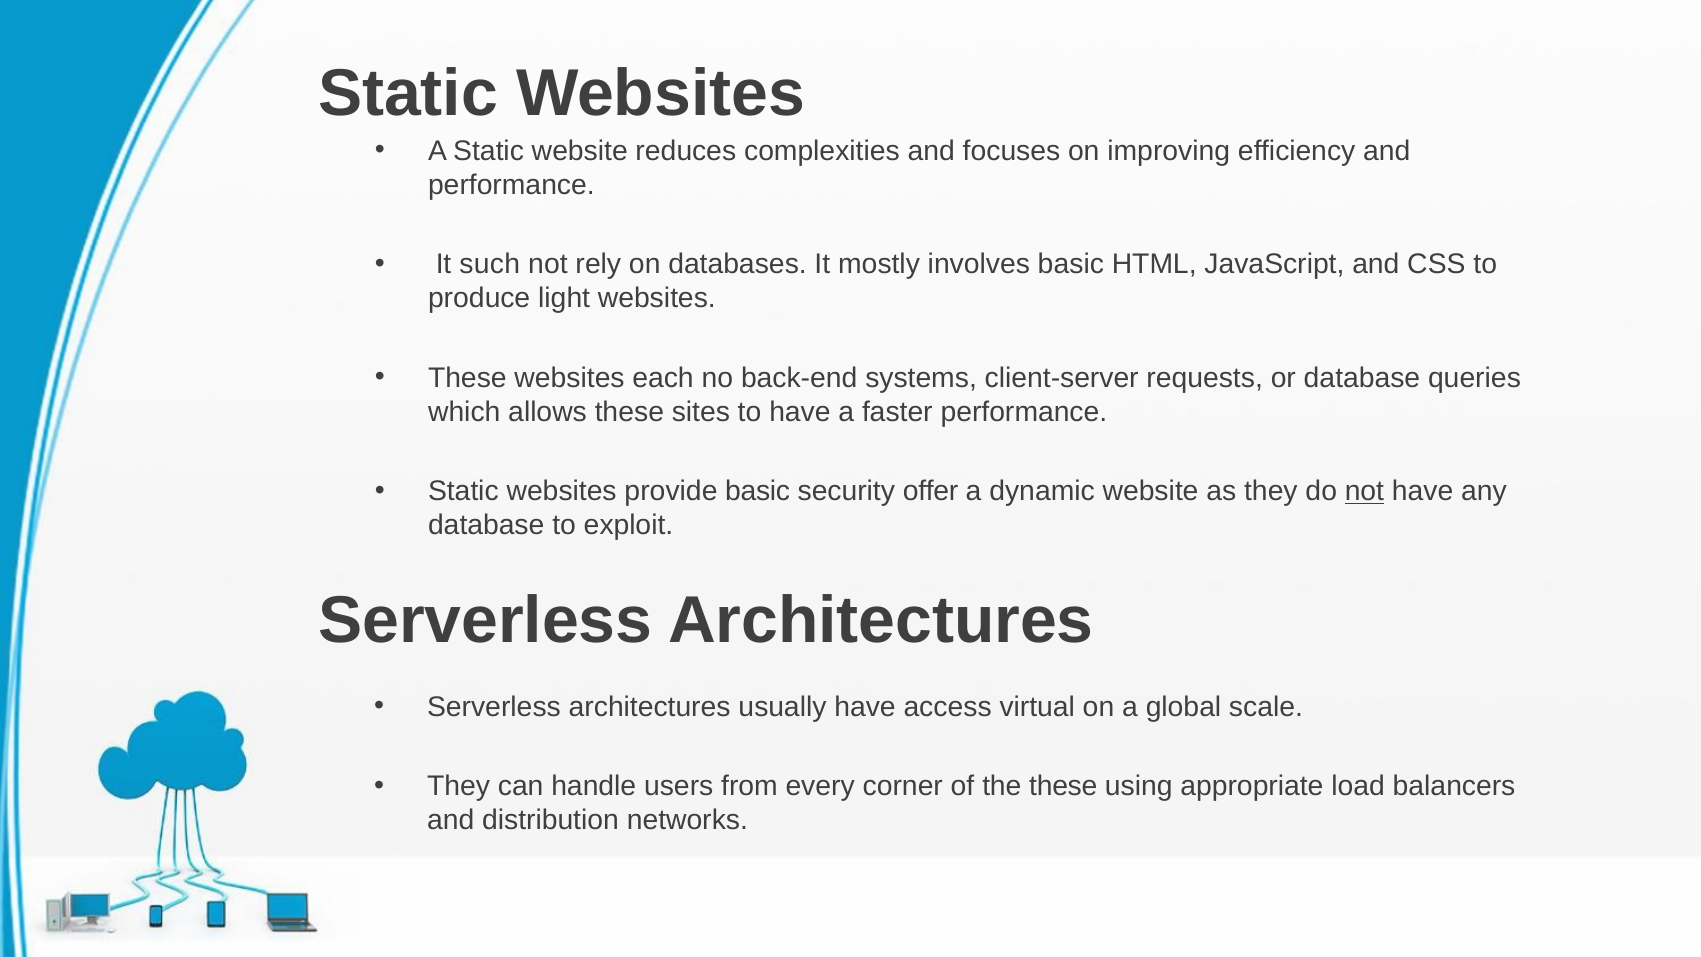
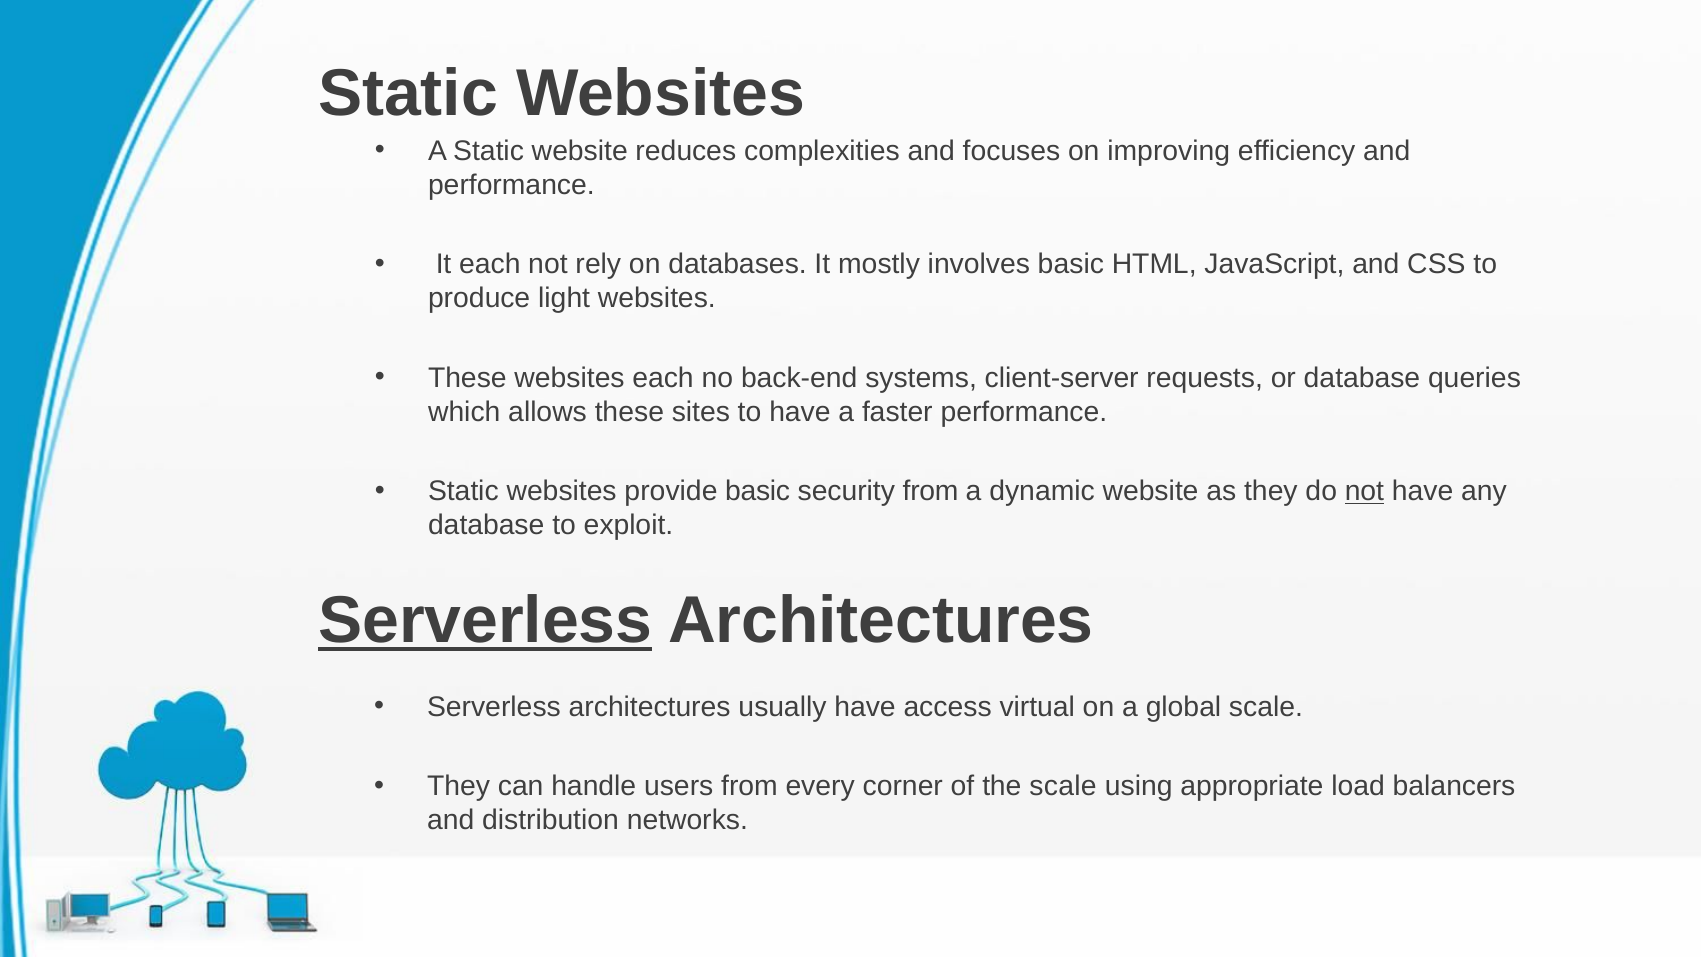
It such: such -> each
security offer: offer -> from
Serverless at (485, 620) underline: none -> present
the these: these -> scale
